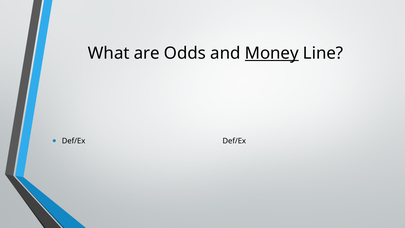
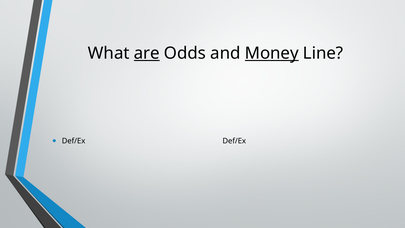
are underline: none -> present
